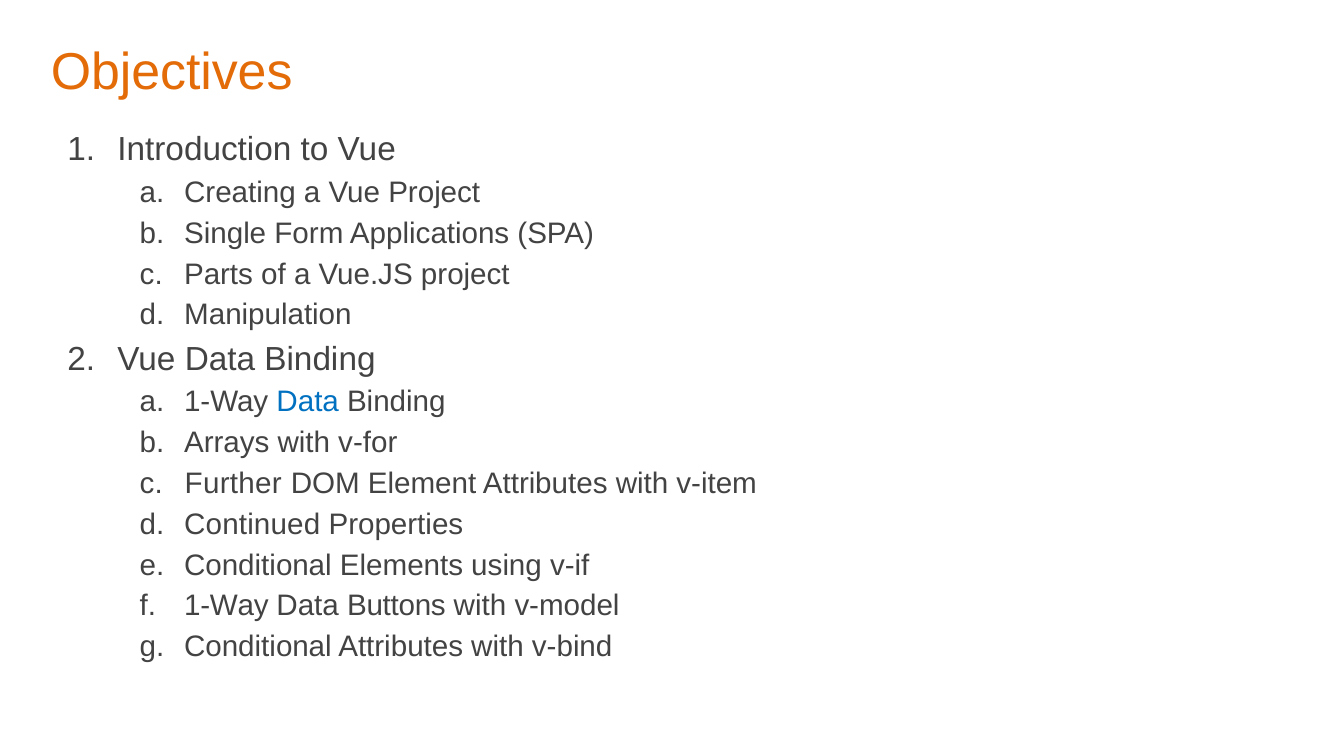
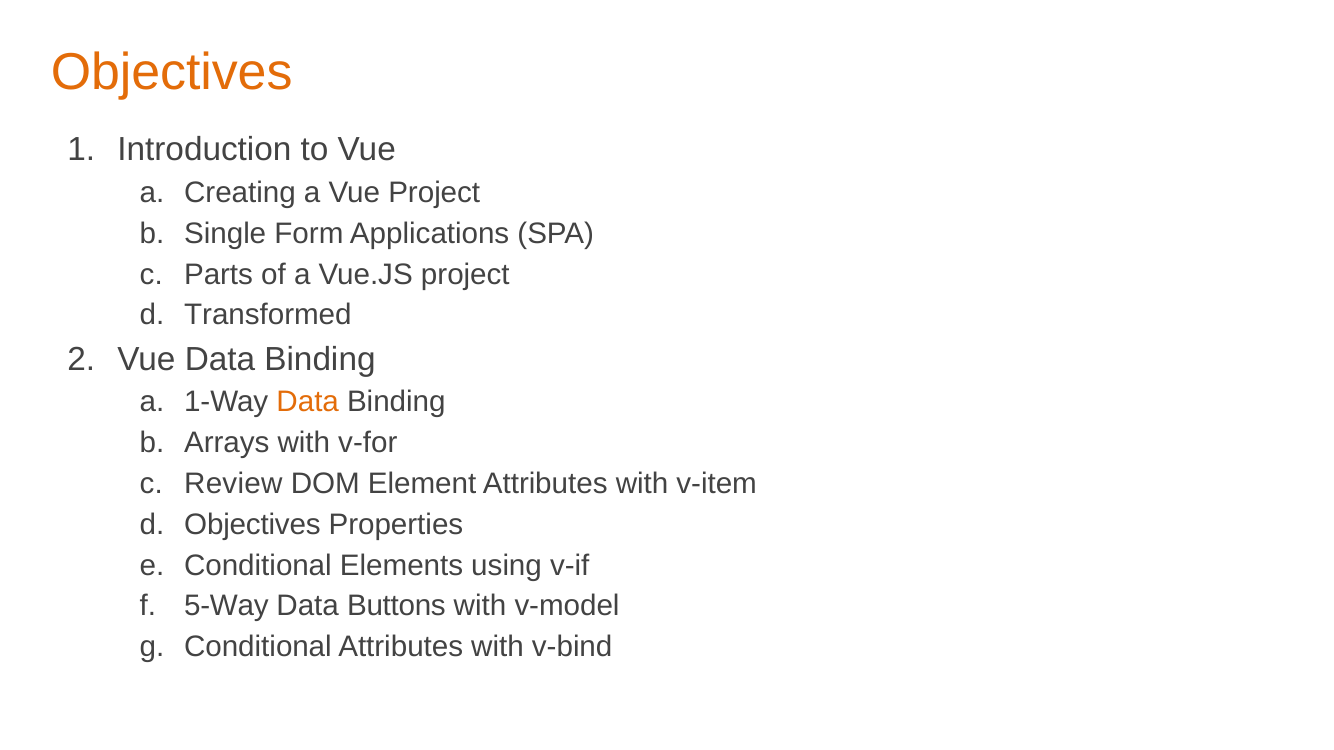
Manipulation: Manipulation -> Transformed
Data at (308, 402) colour: blue -> orange
Further: Further -> Review
Continued at (252, 525): Continued -> Objectives
1-Way at (226, 606): 1-Way -> 5-Way
